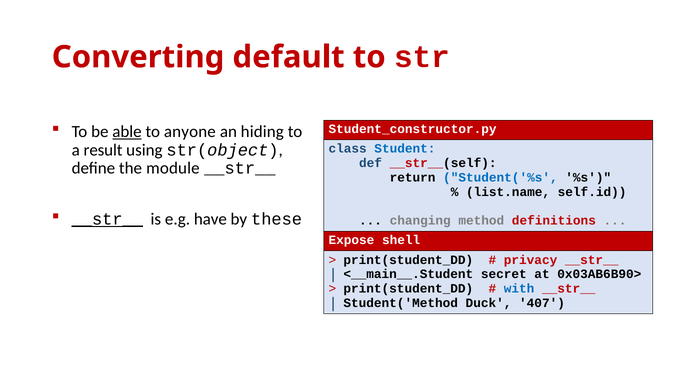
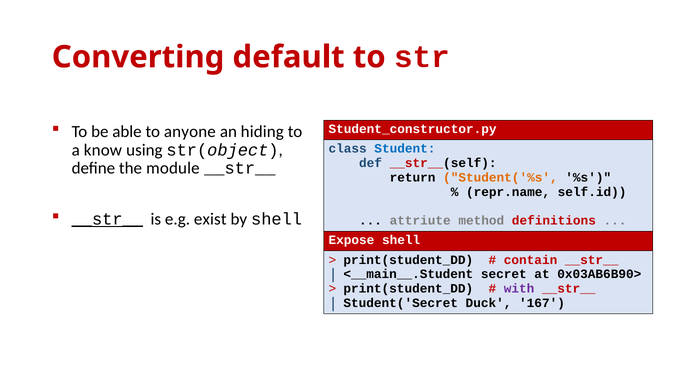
able underline: present -> none
result: result -> know
Student('%s colour: blue -> orange
list.name: list.name -> repr.name
have: have -> exist
by these: these -> shell
changing: changing -> attriute
privacy: privacy -> contain
with colour: blue -> purple
Student('Method: Student('Method -> Student('Secret
407: 407 -> 167
